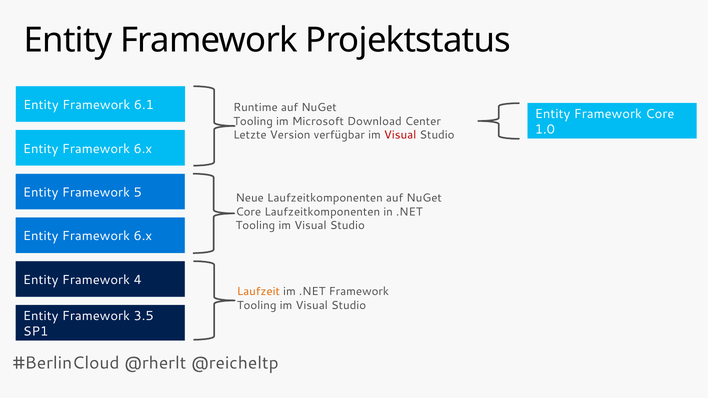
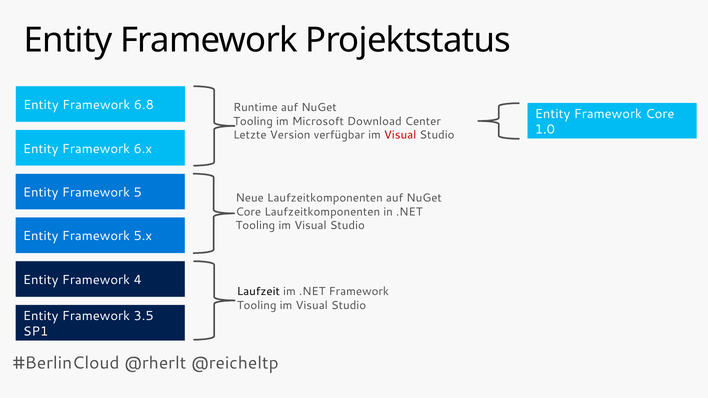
6.1: 6.1 -> 6.8
6.x at (143, 236): 6.x -> 5.x
Laufzeit colour: orange -> black
